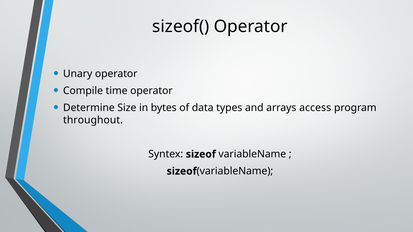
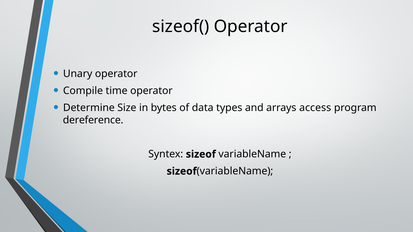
throughout: throughout -> dereference
